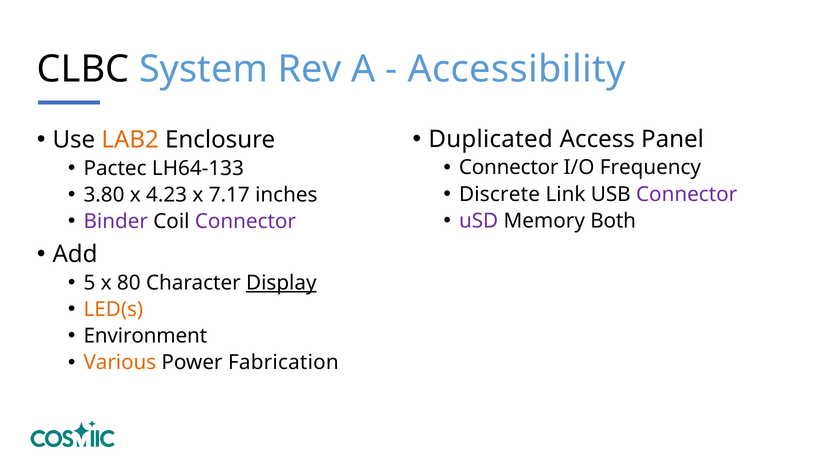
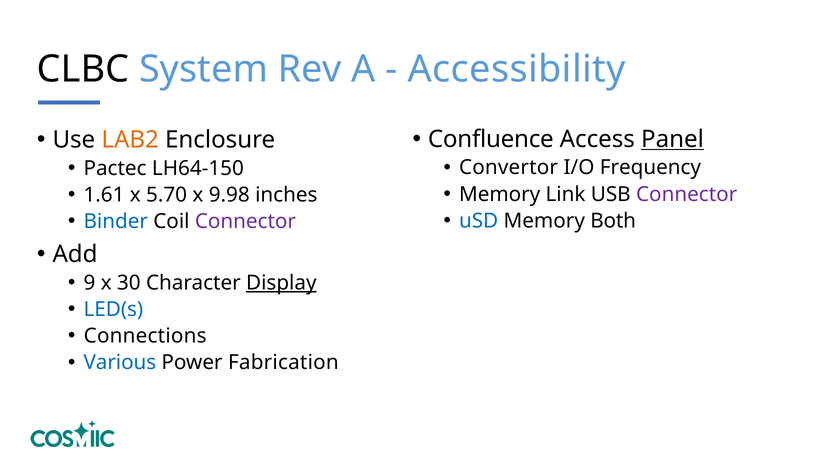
Duplicated: Duplicated -> Confluence
Panel underline: none -> present
Connector at (509, 168): Connector -> Convertor
LH64-133: LH64-133 -> LH64-150
Discrete at (500, 194): Discrete -> Memory
3.80: 3.80 -> 1.61
4.23: 4.23 -> 5.70
7.17: 7.17 -> 9.98
uSD colour: purple -> blue
Binder colour: purple -> blue
5: 5 -> 9
80: 80 -> 30
LED(s colour: orange -> blue
Environment: Environment -> Connections
Various colour: orange -> blue
